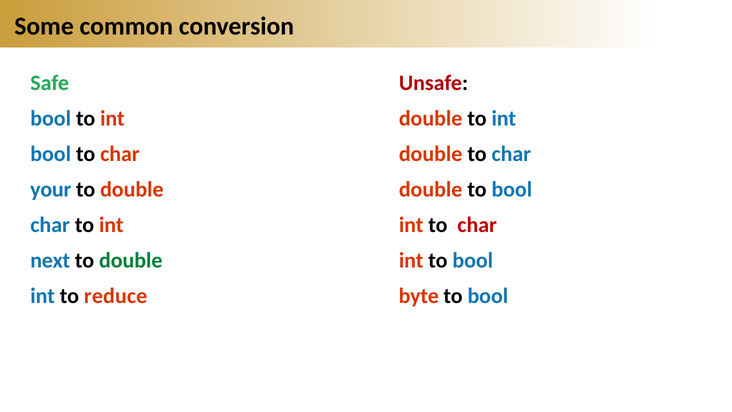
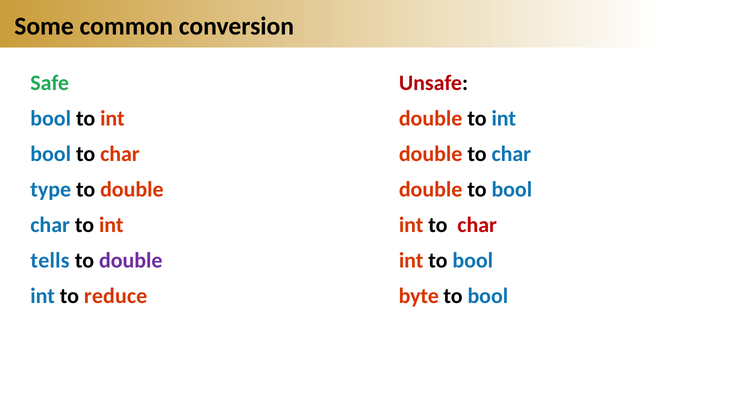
your: your -> type
next: next -> tells
double at (131, 260) colour: green -> purple
